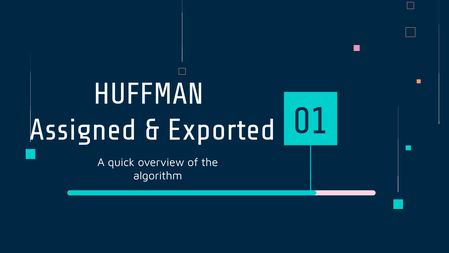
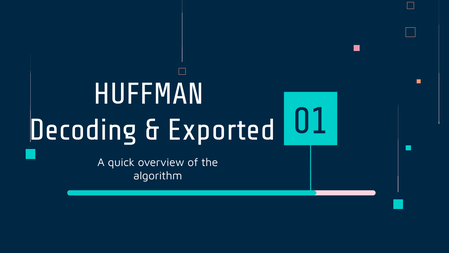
Assigned: Assigned -> Decoding
